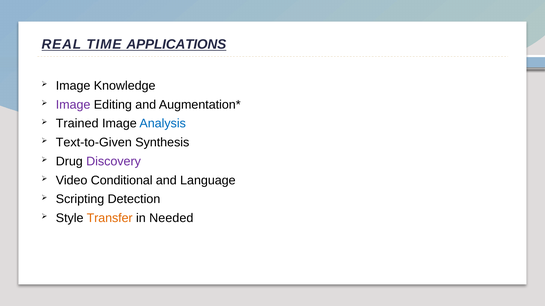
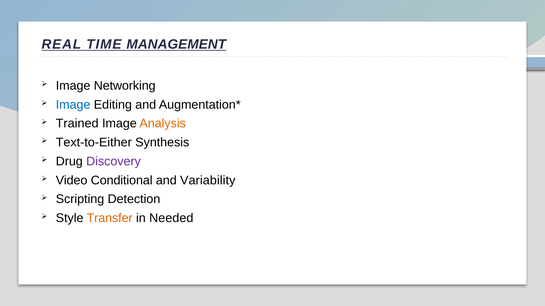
APPLICATIONS: APPLICATIONS -> MANAGEMENT
Knowledge: Knowledge -> Networking
Image at (73, 105) colour: purple -> blue
Analysis colour: blue -> orange
Text-to-Given: Text-to-Given -> Text-to-Either
Language: Language -> Variability
